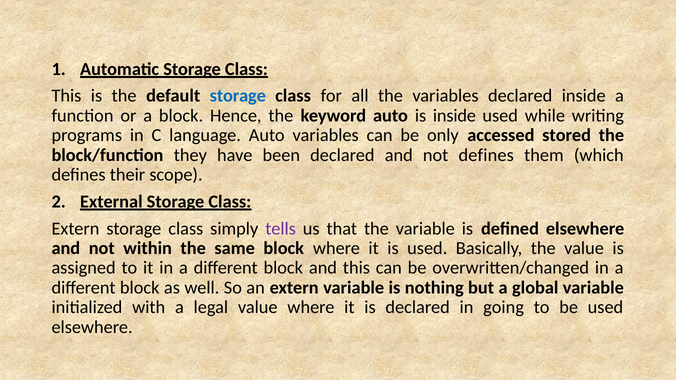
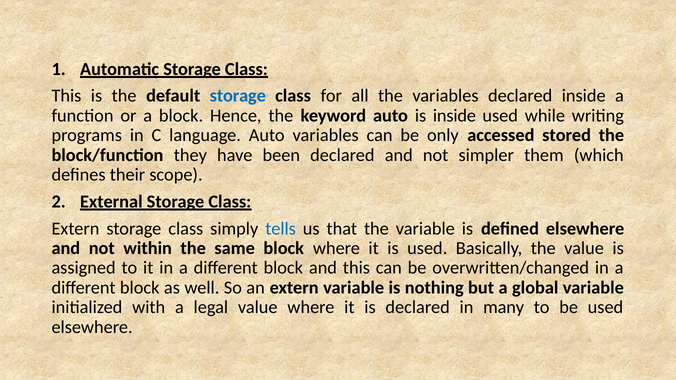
not defines: defines -> simpler
tells colour: purple -> blue
going: going -> many
